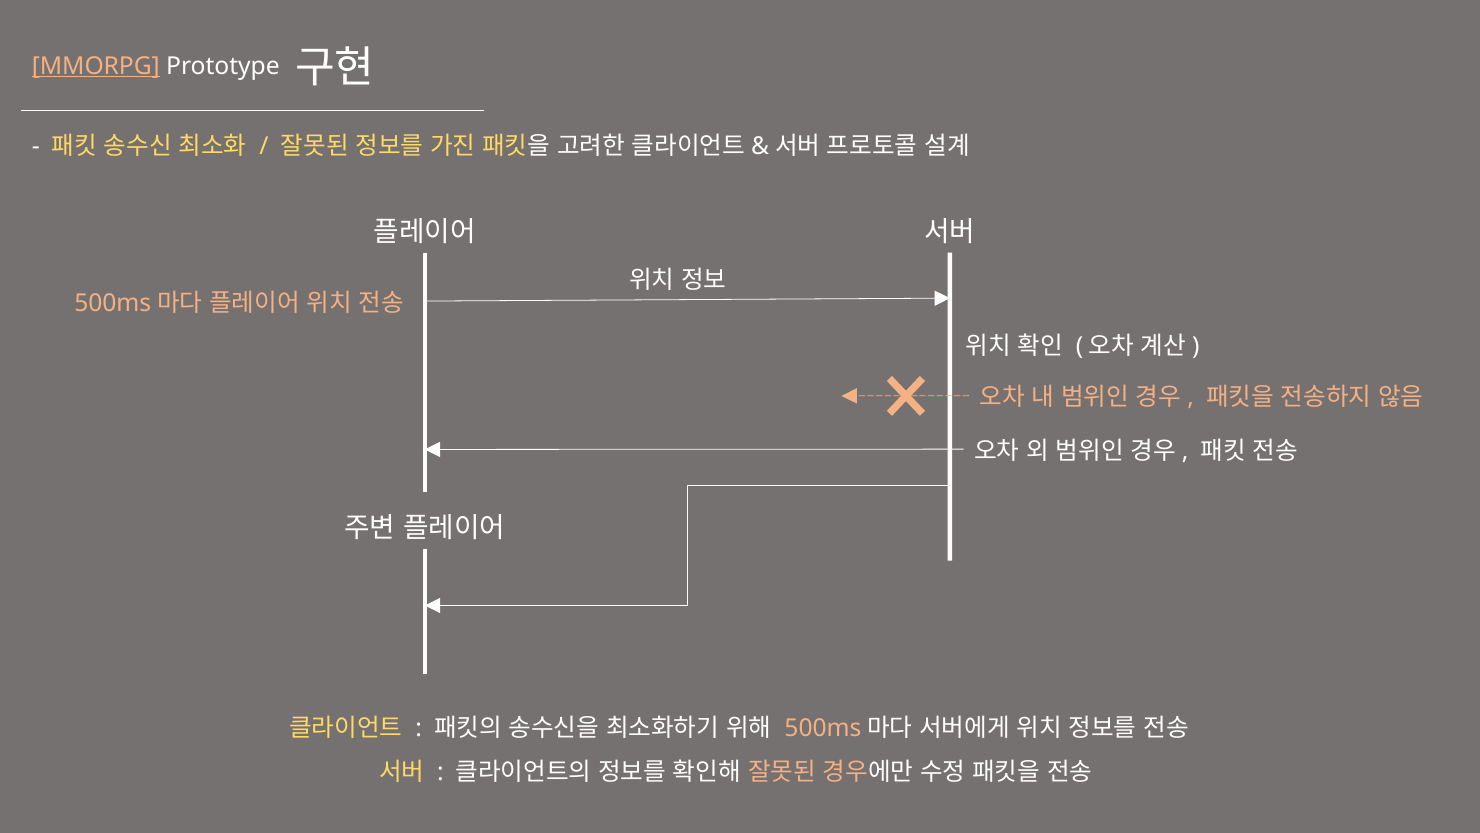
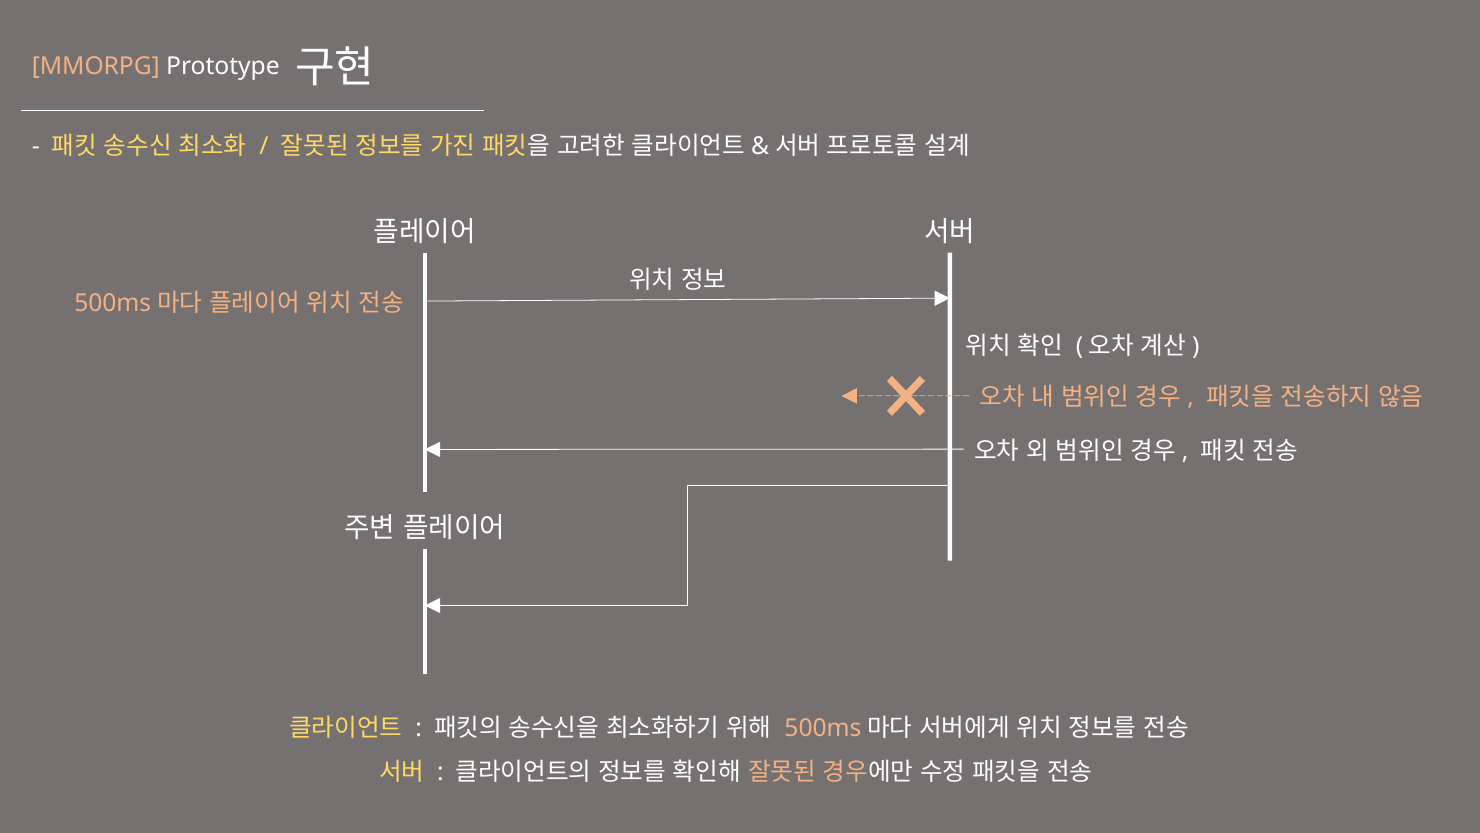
MMORPG underline: present -> none
